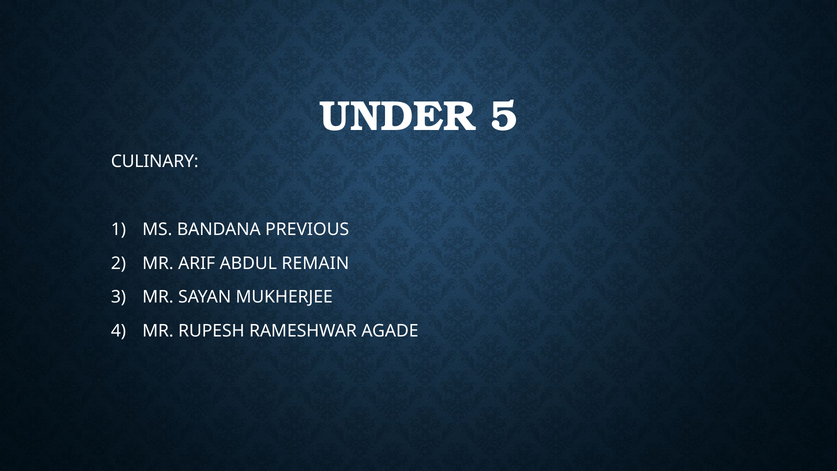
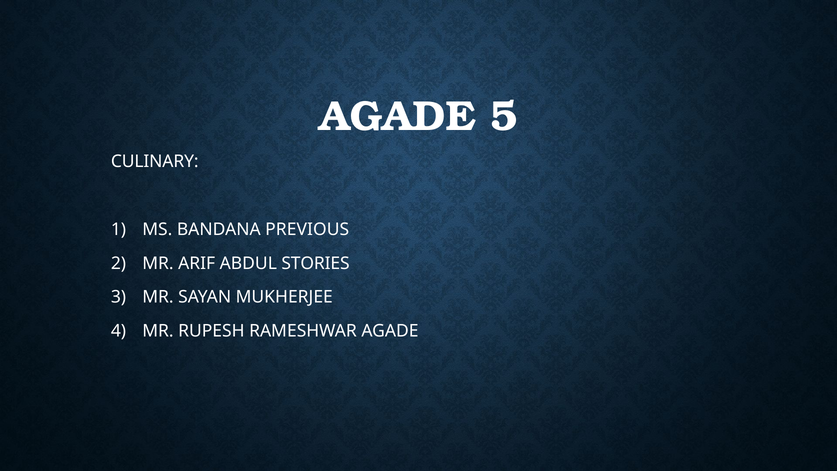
UNDER at (398, 117): UNDER -> AGADE
REMAIN: REMAIN -> STORIES
